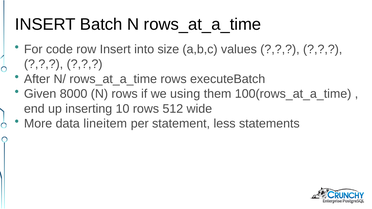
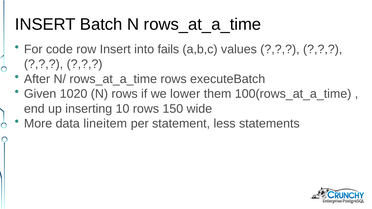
size: size -> fails
8000: 8000 -> 1020
using: using -> lower
512: 512 -> 150
